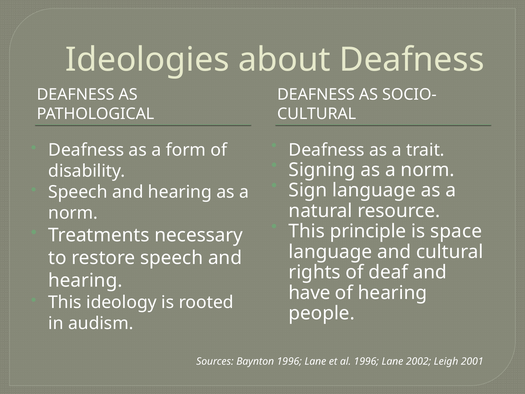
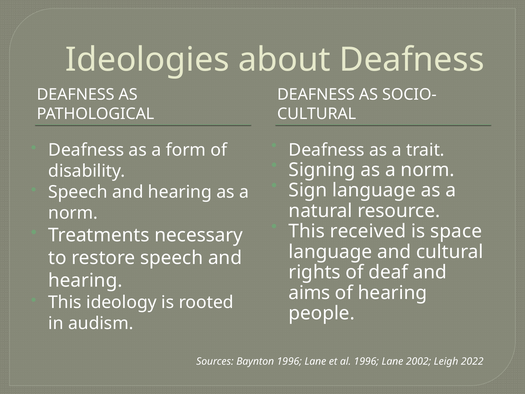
principle: principle -> received
have: have -> aims
2001: 2001 -> 2022
